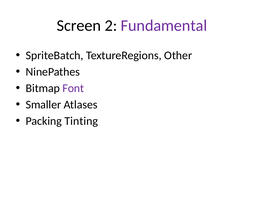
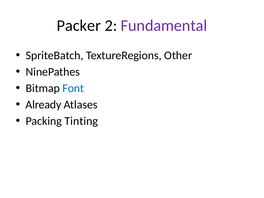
Screen: Screen -> Packer
Font colour: purple -> blue
Smaller: Smaller -> Already
